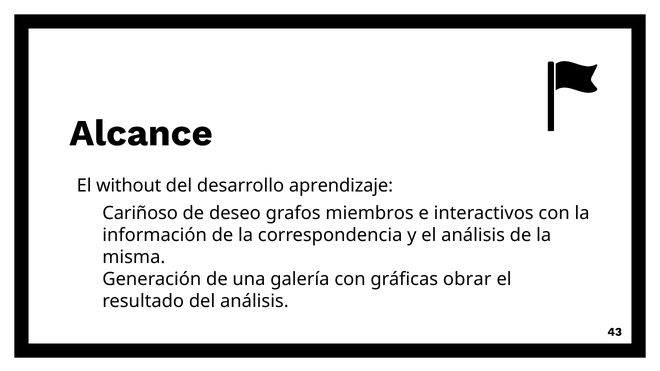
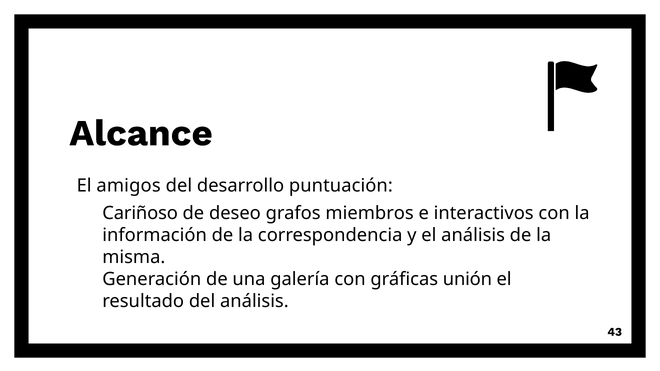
without: without -> amigos
aprendizaje: aprendizaje -> puntuación
obrar: obrar -> unión
